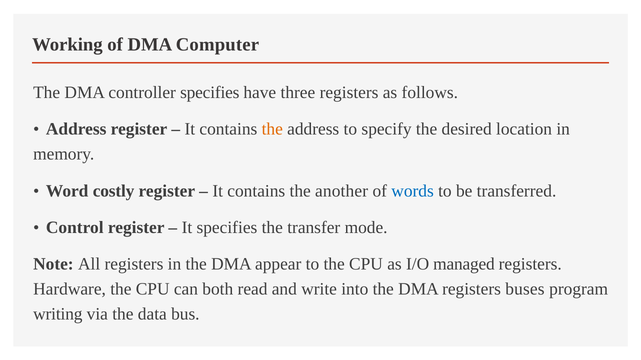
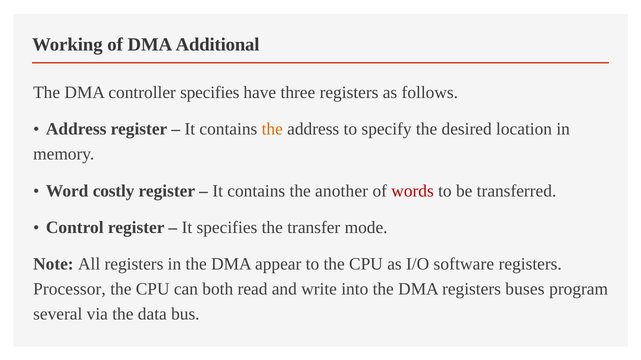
Computer: Computer -> Additional
words colour: blue -> red
managed: managed -> software
Hardware: Hardware -> Processor
writing: writing -> several
